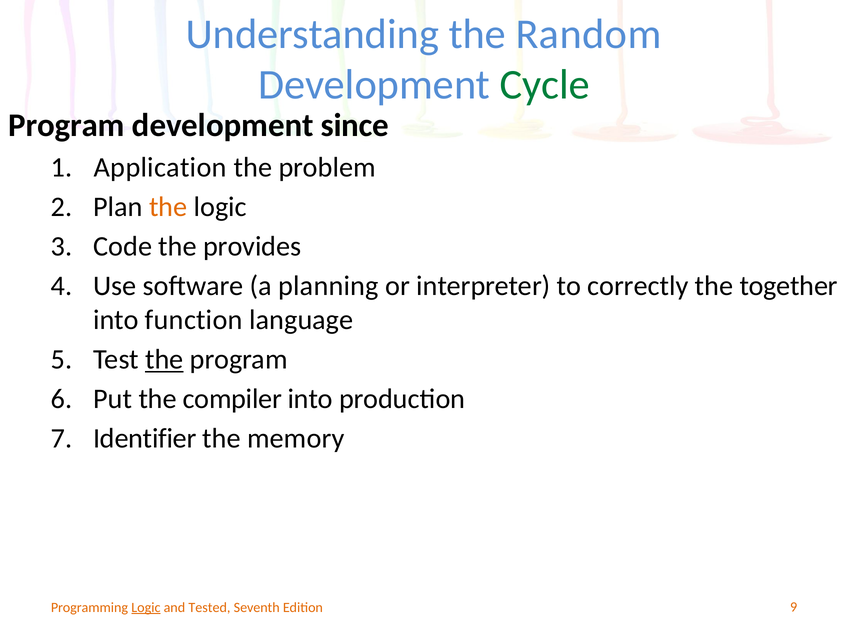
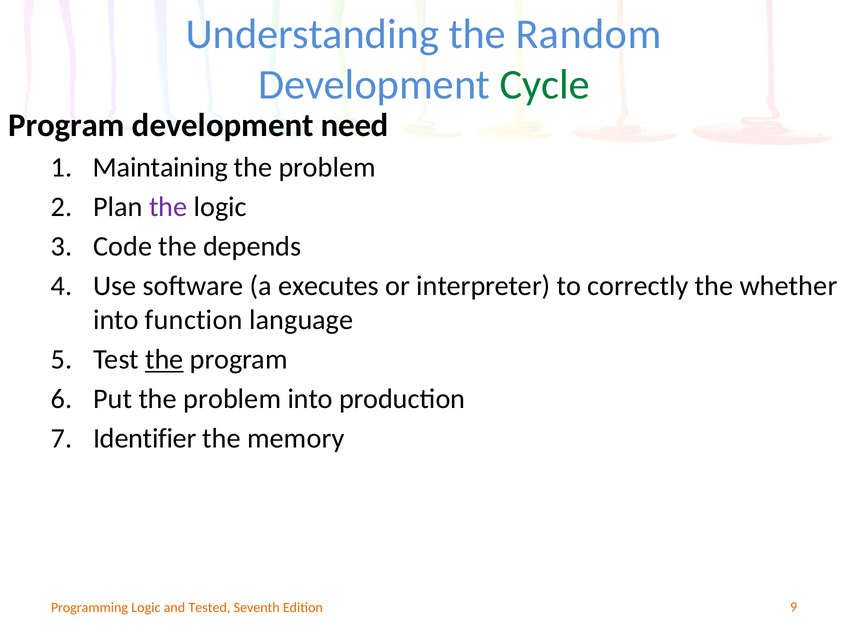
since: since -> need
Application: Application -> Maintaining
the at (168, 207) colour: orange -> purple
provides: provides -> depends
planning: planning -> executes
together: together -> whether
Put the compiler: compiler -> problem
Logic at (146, 607) underline: present -> none
